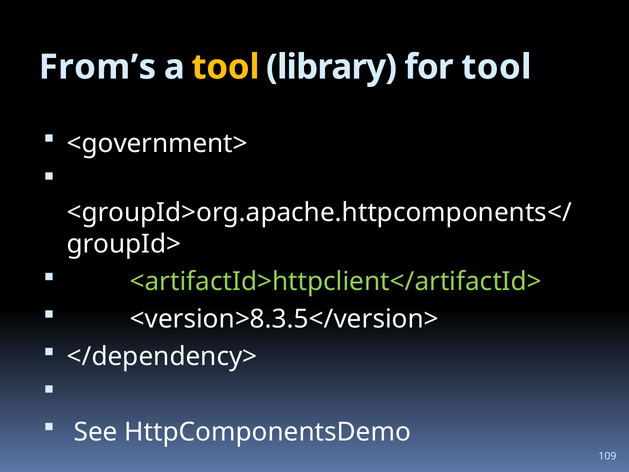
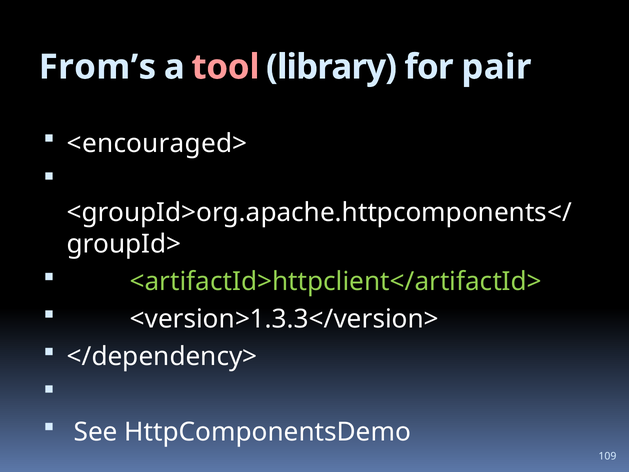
tool at (226, 67) colour: yellow -> pink
for tool: tool -> pair
<government>: <government> -> <encouraged>
<version>8.3.5</version>: <version>8.3.5</version> -> <version>1.3.3</version>
